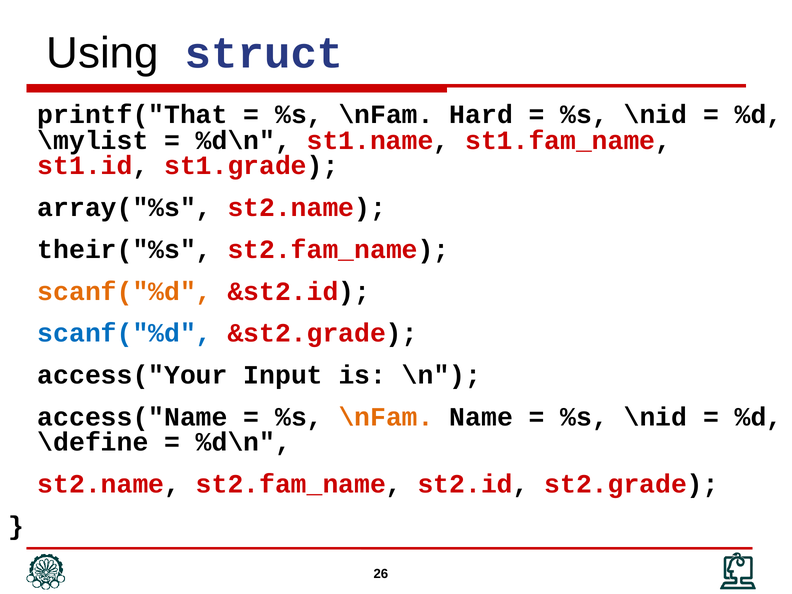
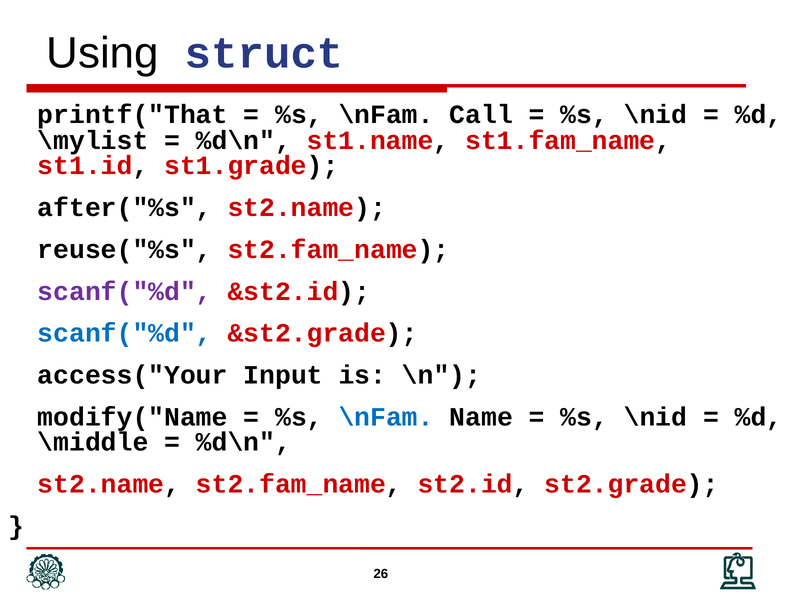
Hard: Hard -> Call
array("%s: array("%s -> after("%s
their("%s: their("%s -> reuse("%s
scanf("%d at (125, 291) colour: orange -> purple
access("Name: access("Name -> modify("Name
\nFam at (386, 417) colour: orange -> blue
\define: \define -> \middle
